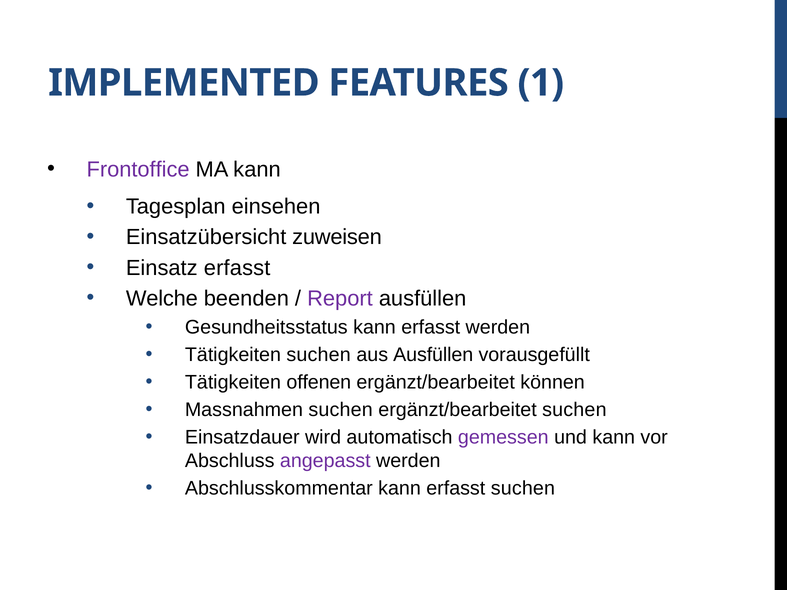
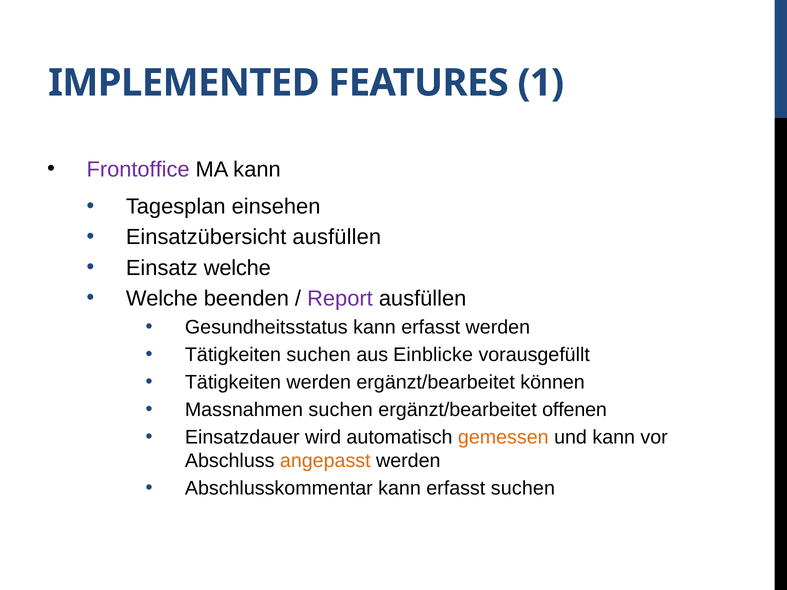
Einsatzübersicht zuweisen: zuweisen -> ausfüllen
Einsatz erfasst: erfasst -> welche
aus Ausfüllen: Ausfüllen -> Einblicke
Tätigkeiten offenen: offenen -> werden
ergänzt/bearbeitet suchen: suchen -> offenen
gemessen colour: purple -> orange
angepasst colour: purple -> orange
